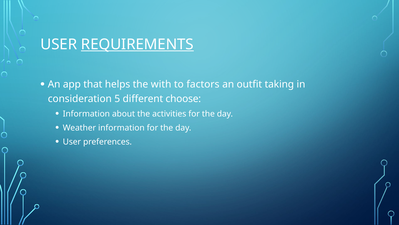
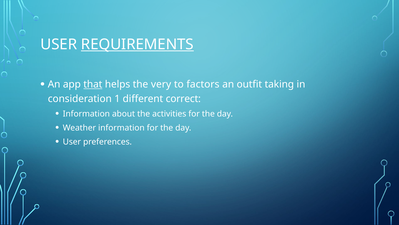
that underline: none -> present
with: with -> very
5: 5 -> 1
choose: choose -> correct
